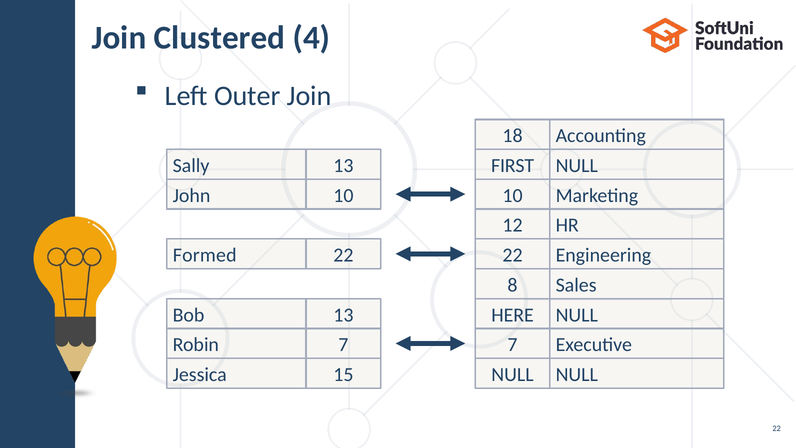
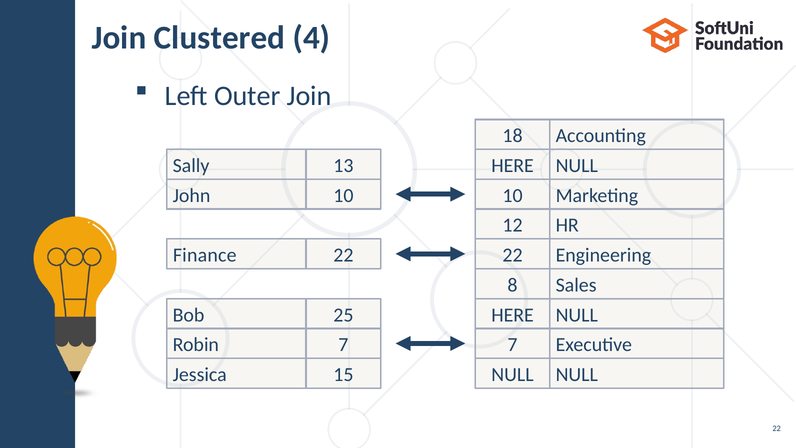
FIRST at (513, 166): FIRST -> HERE
Formed: Formed -> Finance
Bob 13: 13 -> 25
